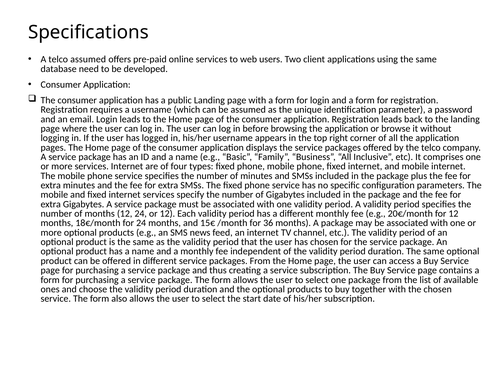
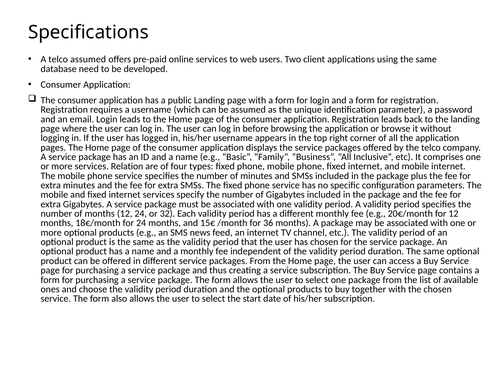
services Internet: Internet -> Relation
or 12: 12 -> 32
